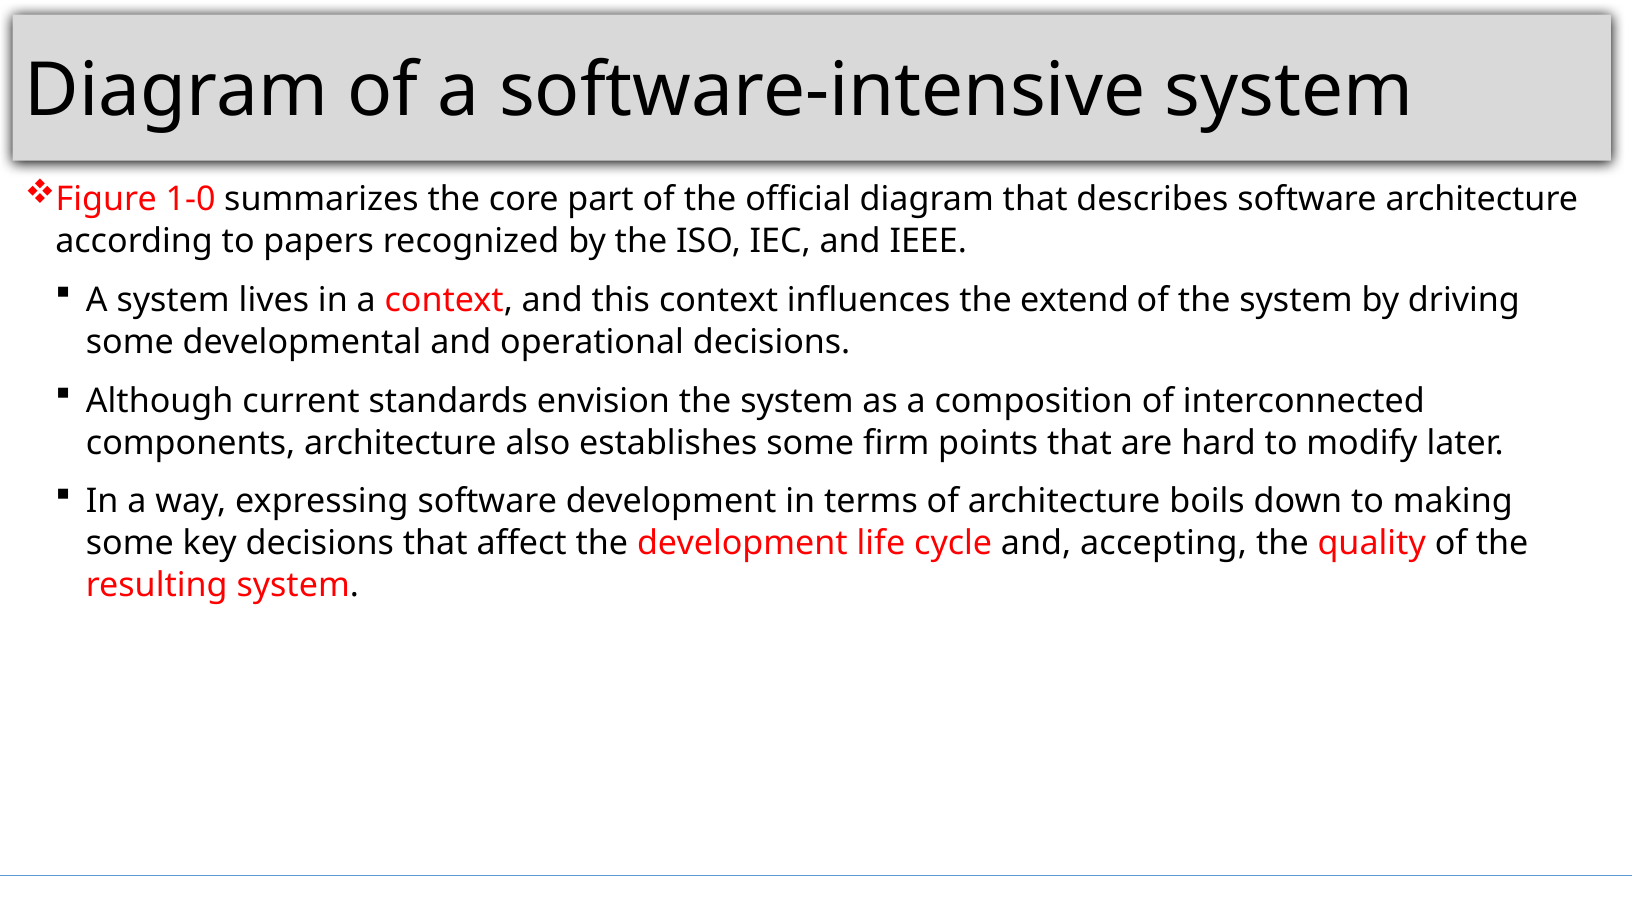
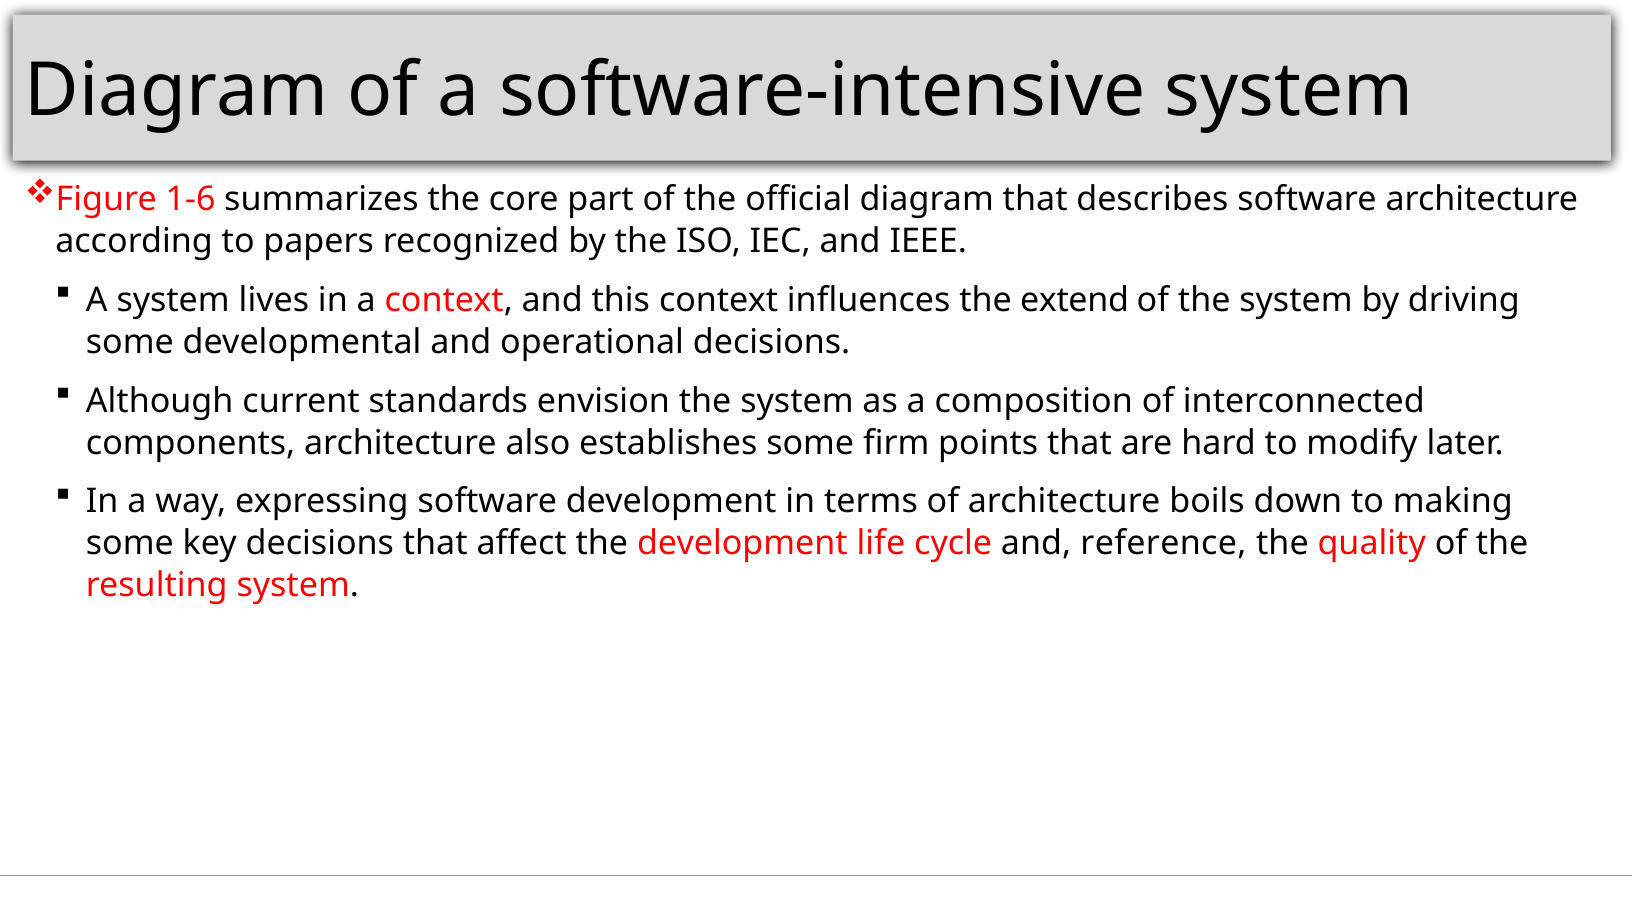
1-0: 1-0 -> 1-6
accepting: accepting -> reference
